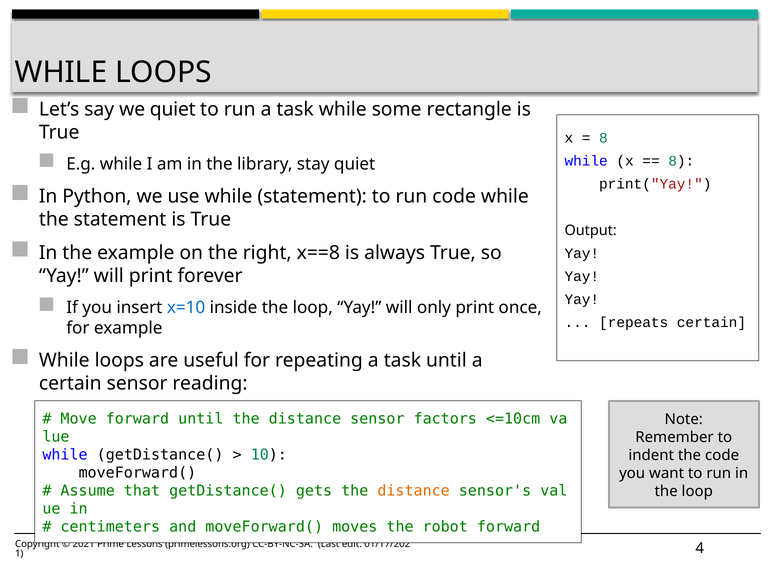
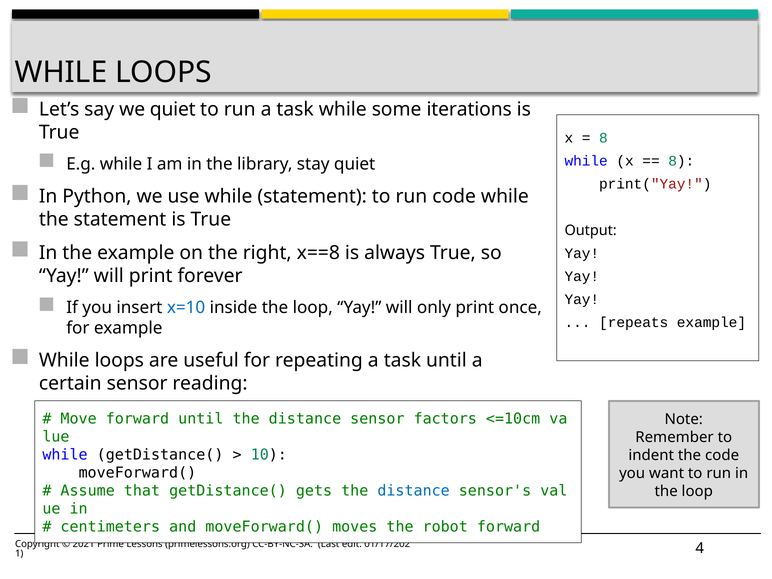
rectangle: rectangle -> iterations
repeats certain: certain -> example
distance at (414, 491) colour: orange -> blue
